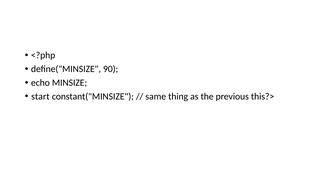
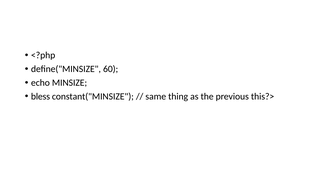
90: 90 -> 60
start: start -> bless
